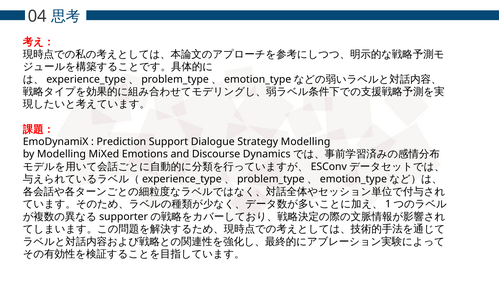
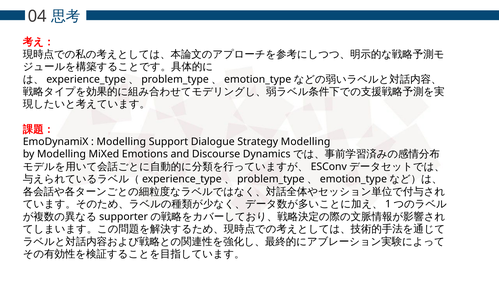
Prediction at (121, 142): Prediction -> Modelling
